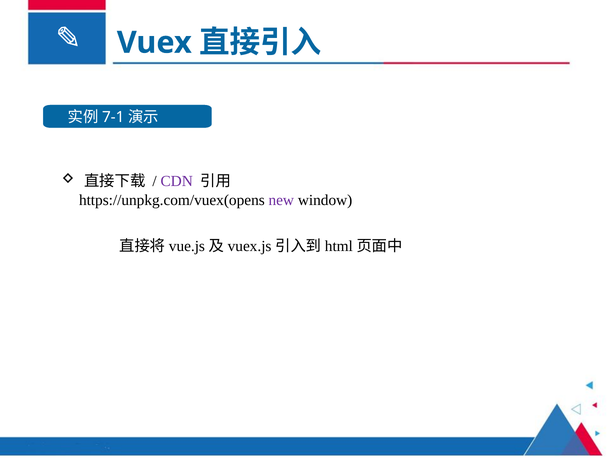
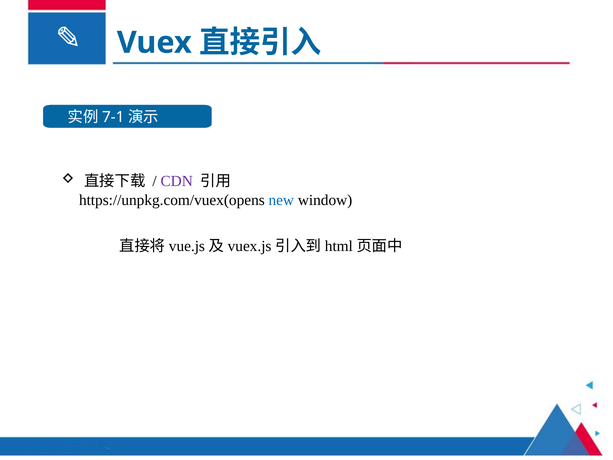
new colour: purple -> blue
